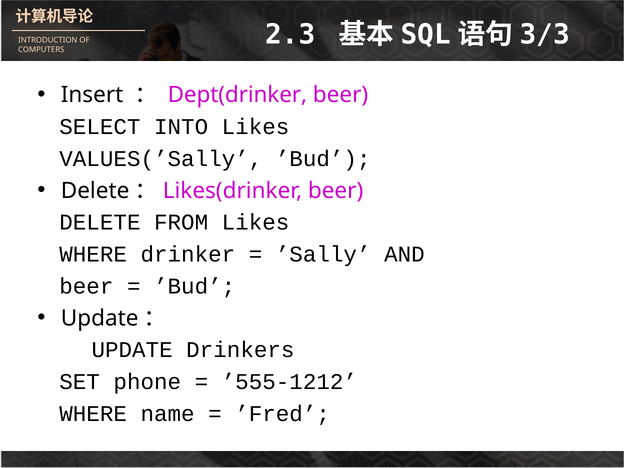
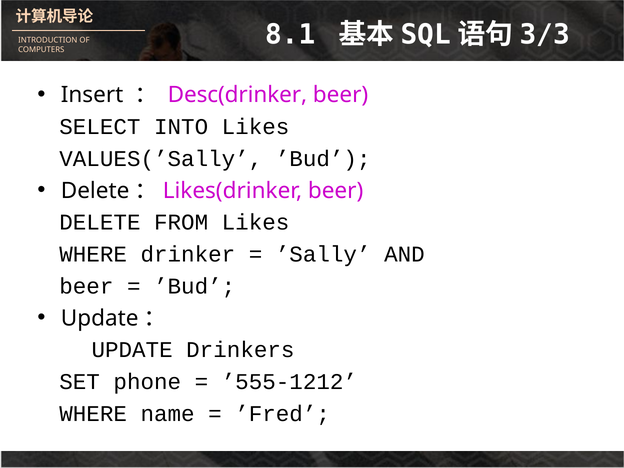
2.3: 2.3 -> 8.1
Dept(drinker: Dept(drinker -> Desc(drinker
